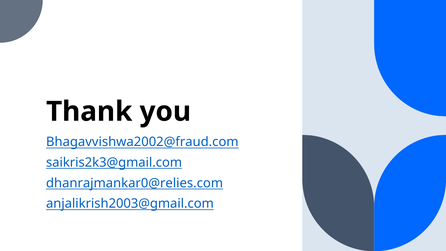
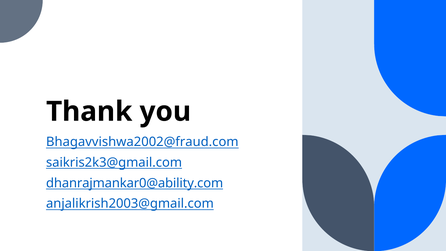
dhanrajmankar0@relies.com: dhanrajmankar0@relies.com -> dhanrajmankar0@ability.com
